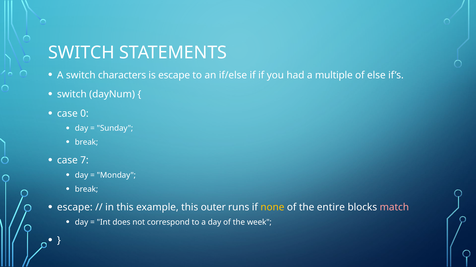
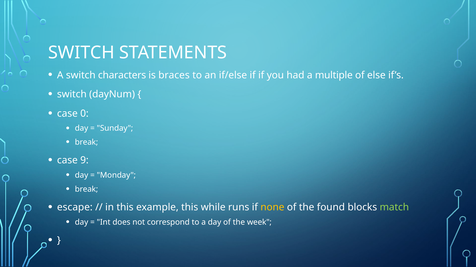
is escape: escape -> braces
7: 7 -> 9
outer: outer -> while
entire: entire -> found
match colour: pink -> light green
